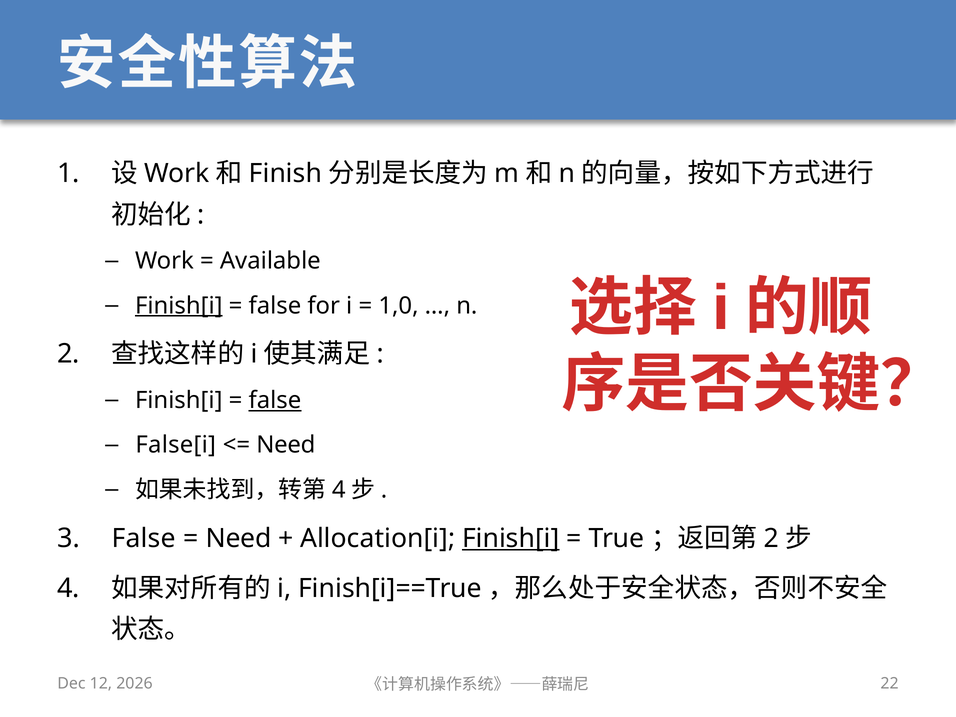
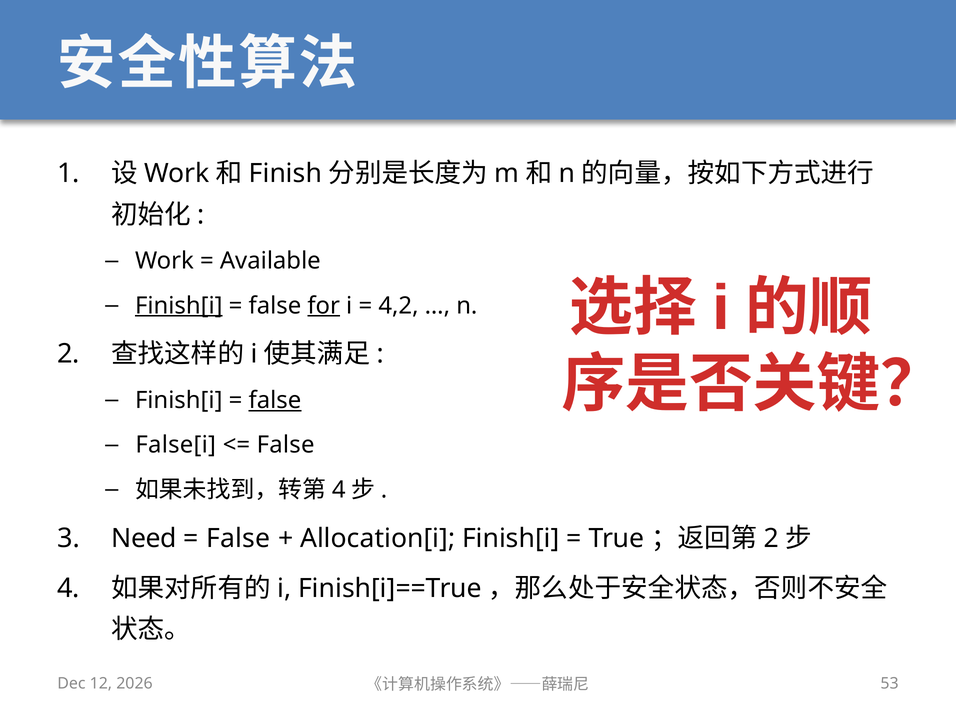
for underline: none -> present
1,0: 1,0 -> 4,2
Need at (286, 445): Need -> False
False at (144, 538): False -> Need
Need at (238, 538): Need -> False
Finish[i at (511, 538) underline: present -> none
22: 22 -> 53
